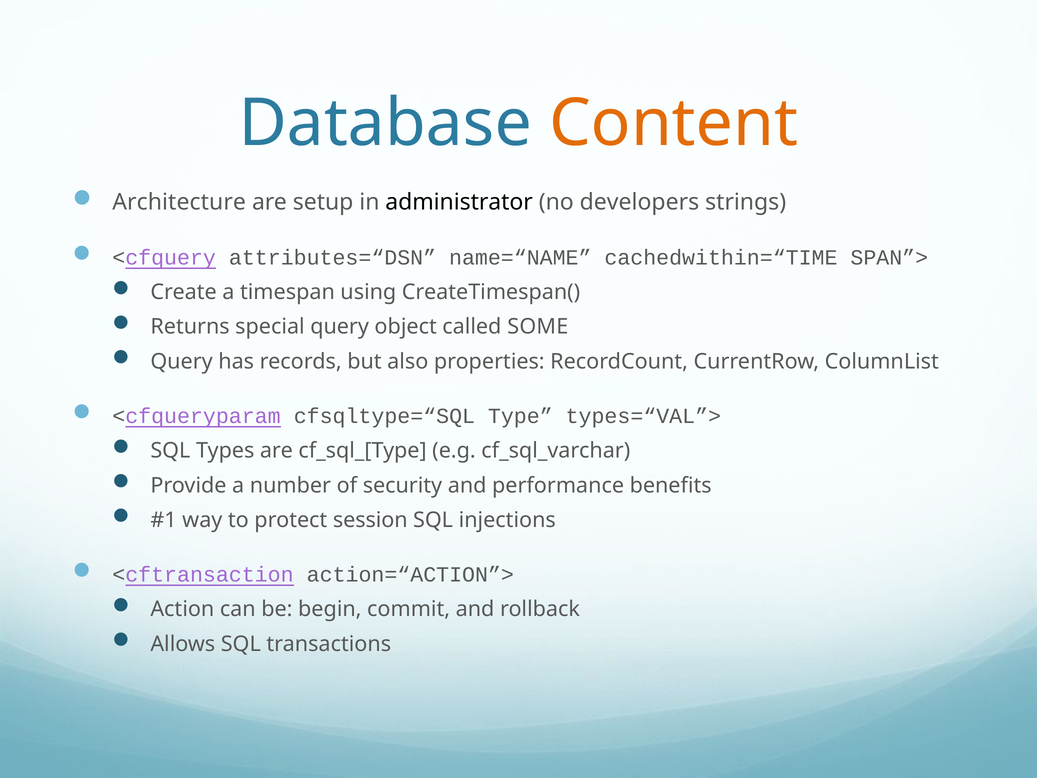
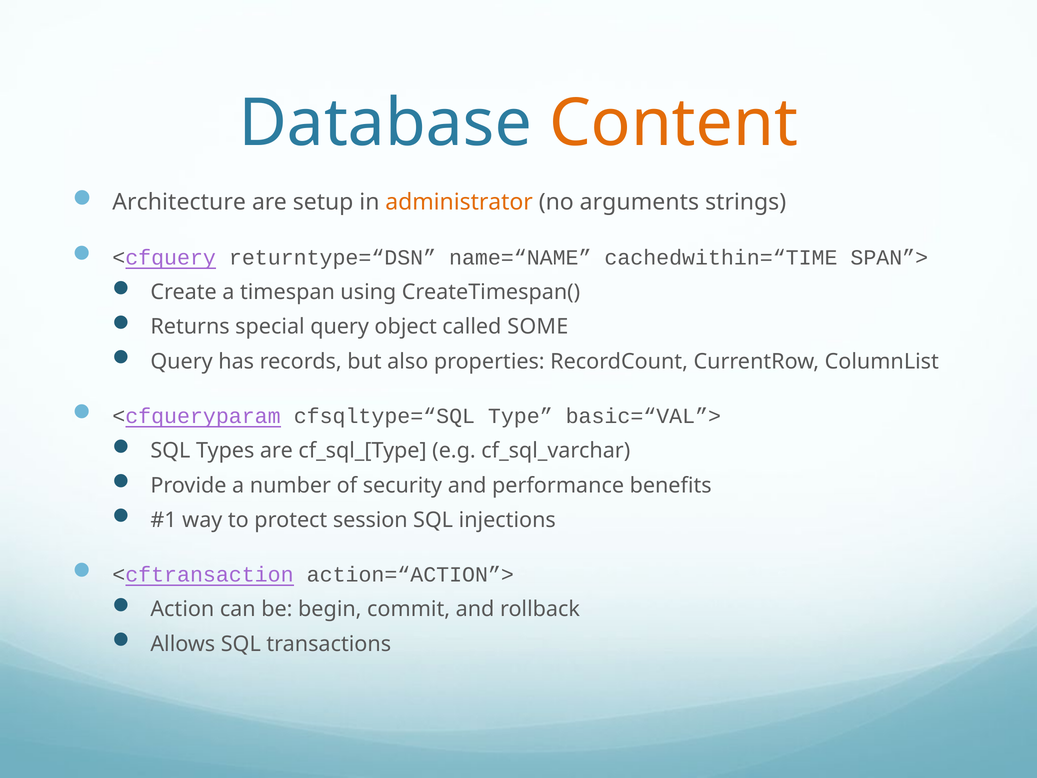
administrator colour: black -> orange
developers: developers -> arguments
attributes=“DSN: attributes=“DSN -> returntype=“DSN
types=“VAL”>: types=“VAL”> -> basic=“VAL”>
